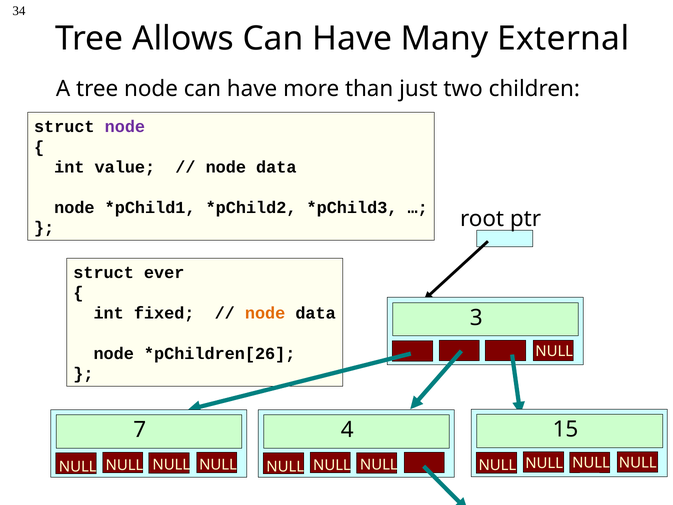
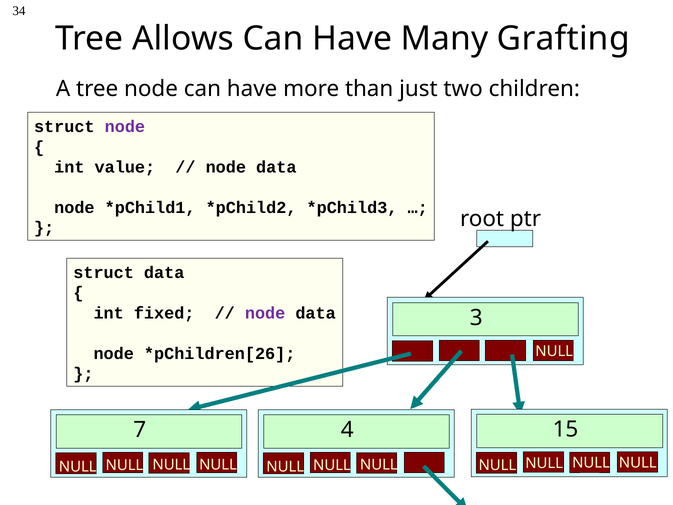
External: External -> Grafting
struct ever: ever -> data
node at (265, 313) colour: orange -> purple
